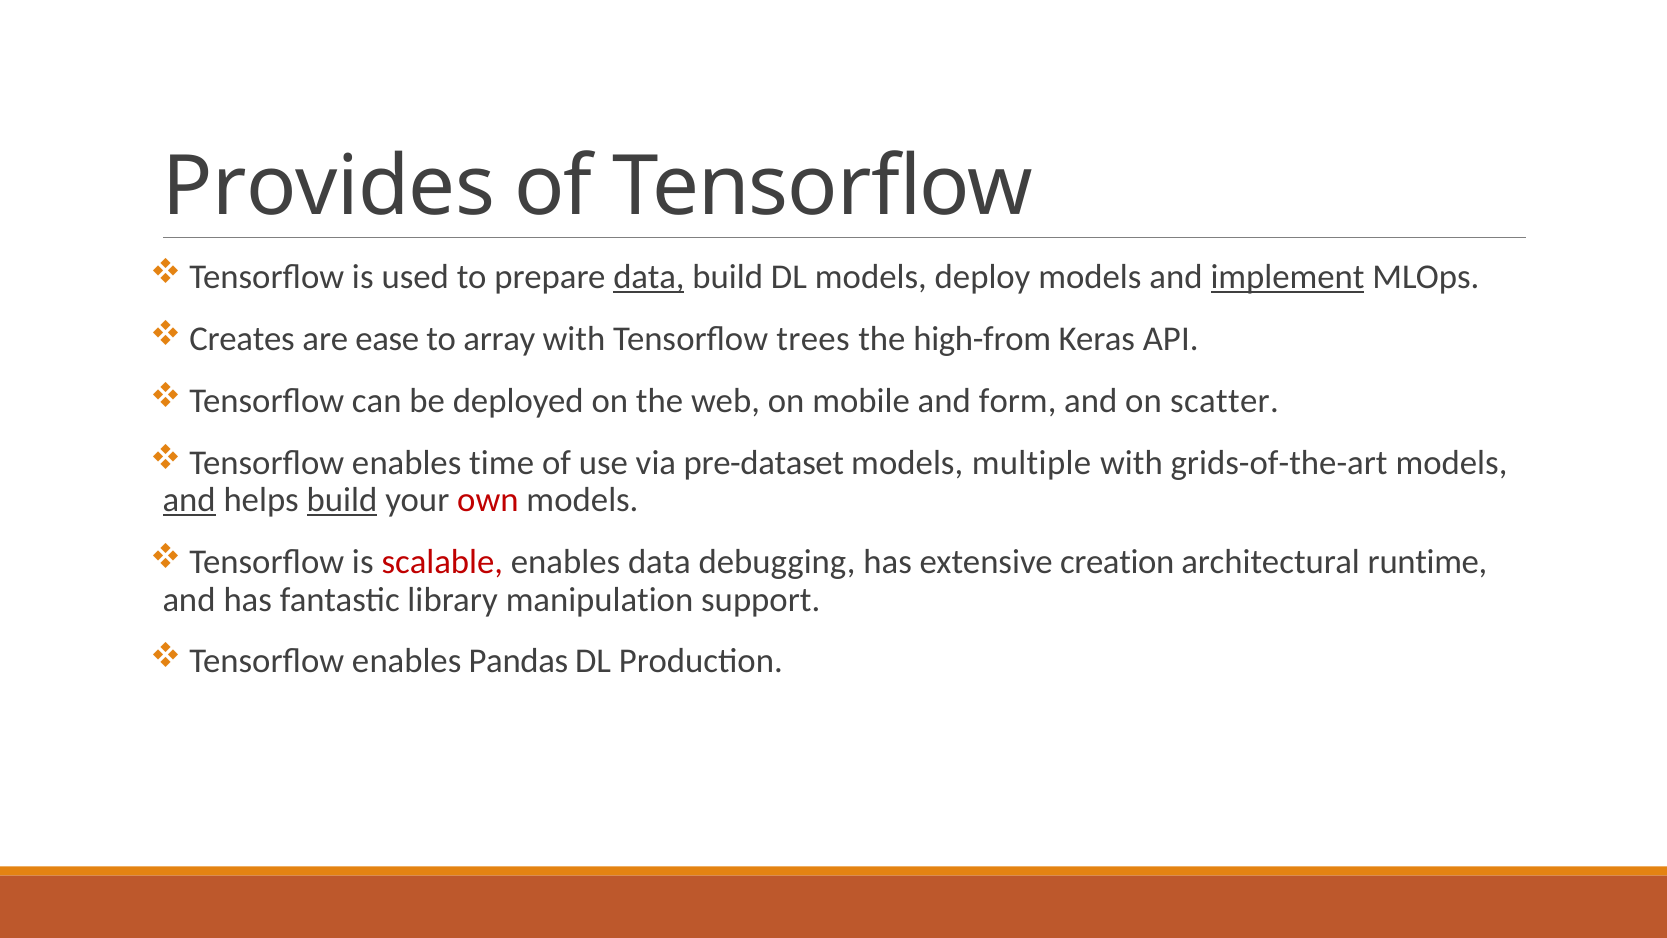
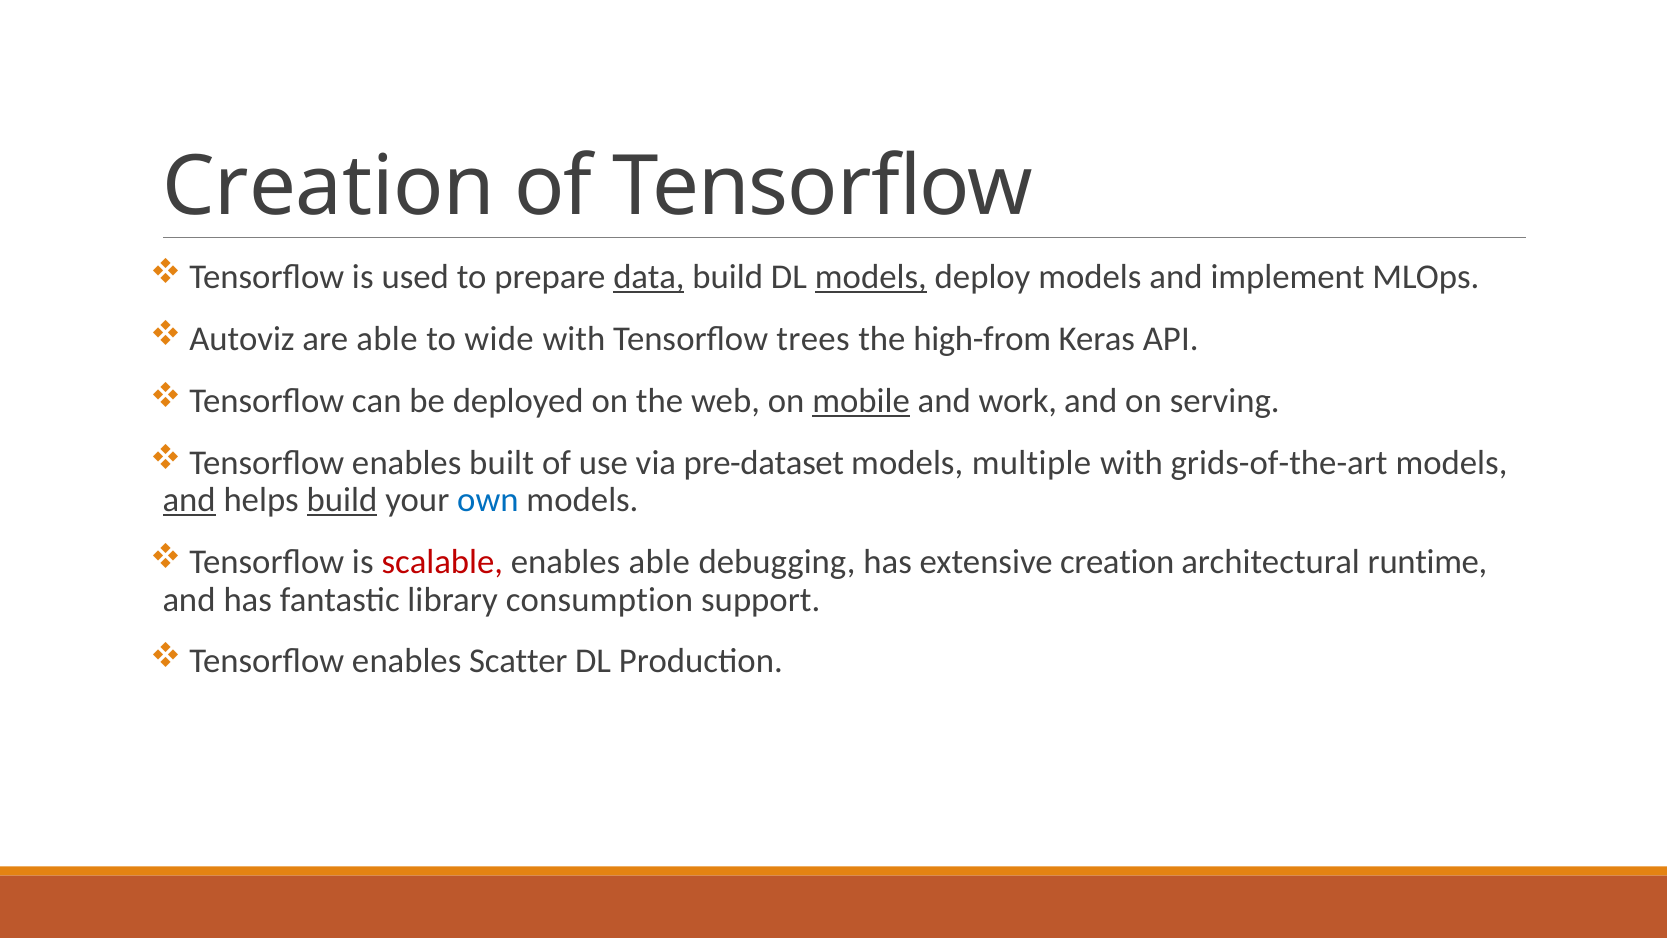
Provides at (329, 187): Provides -> Creation
models at (871, 277) underline: none -> present
implement underline: present -> none
Creates: Creates -> Autoviz
are ease: ease -> able
array: array -> wide
mobile underline: none -> present
form: form -> work
scatter: scatter -> serving
time: time -> built
own colour: red -> blue
enables data: data -> able
manipulation: manipulation -> consumption
Pandas: Pandas -> Scatter
